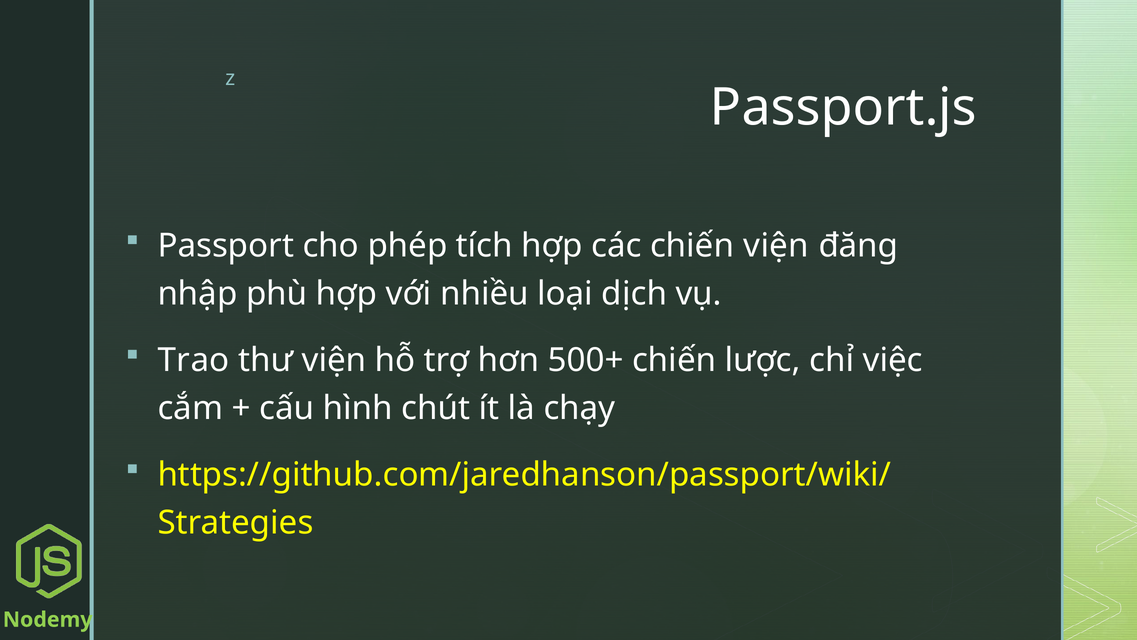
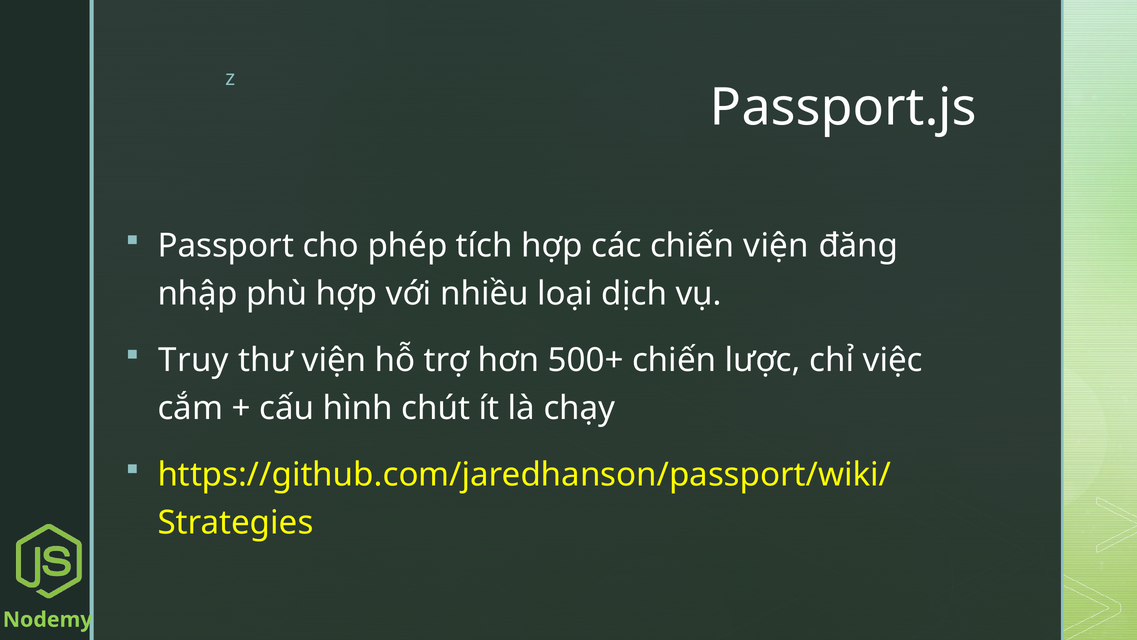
Trao: Trao -> Truy
